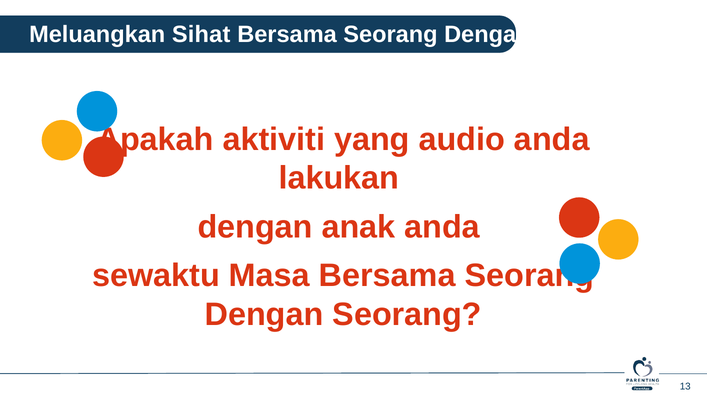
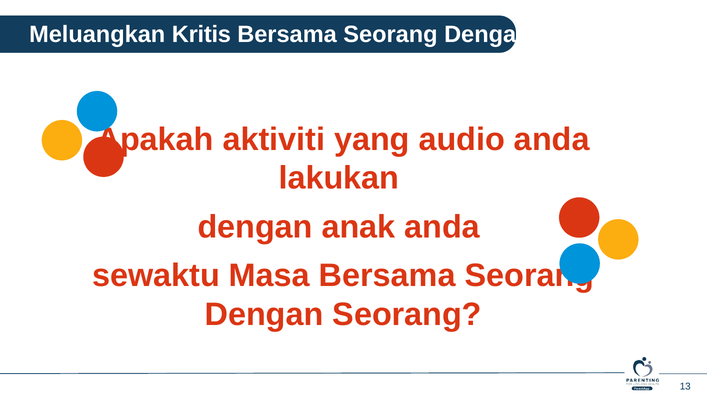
Sihat: Sihat -> Kritis
